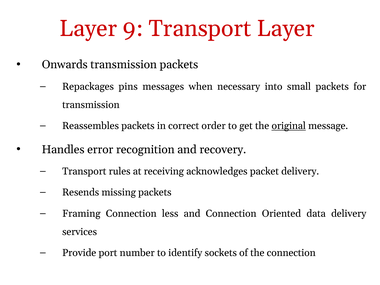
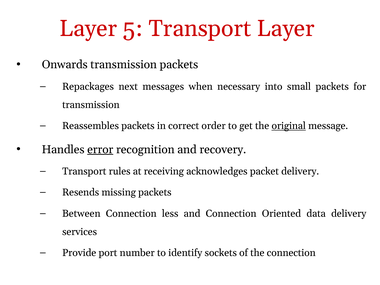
9: 9 -> 5
pins: pins -> next
error underline: none -> present
Framing: Framing -> Between
